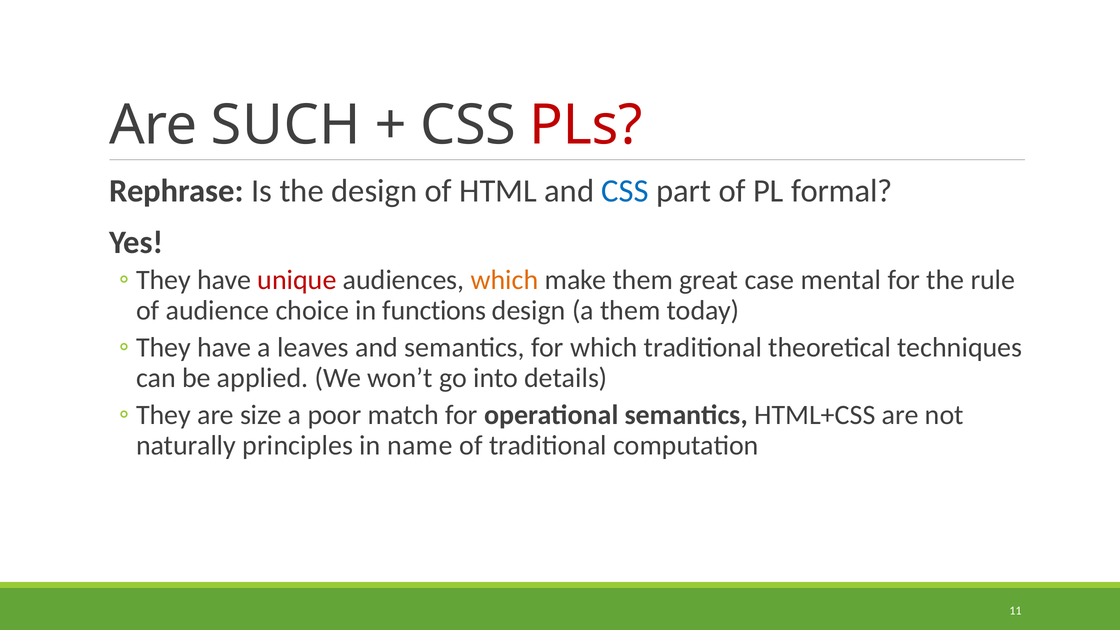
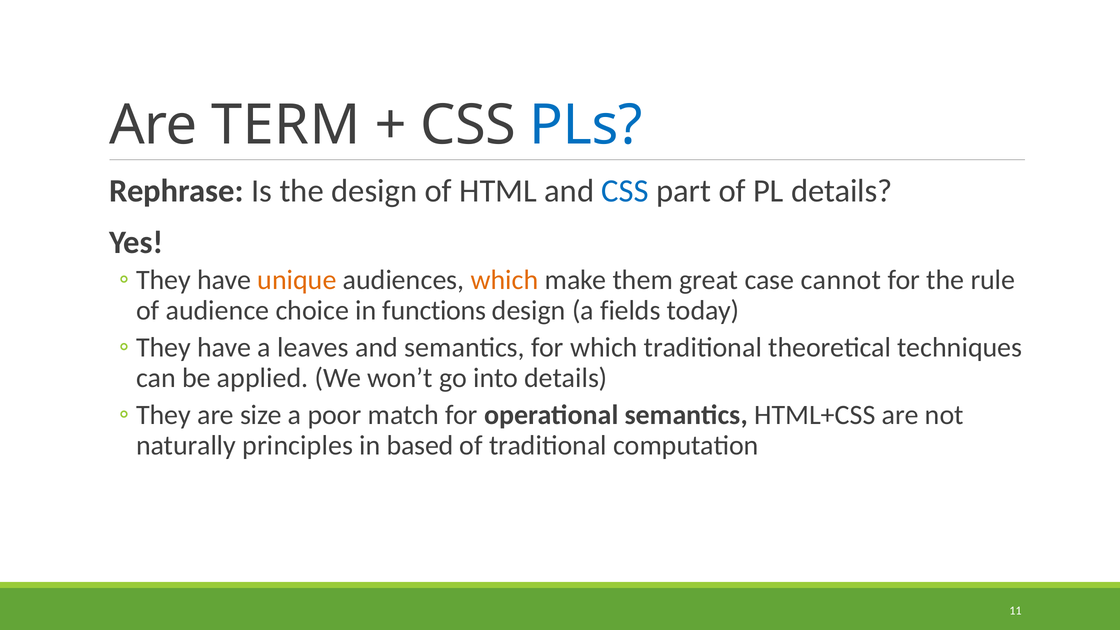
SUCH: SUCH -> TERM
PLs colour: red -> blue
PL formal: formal -> details
unique colour: red -> orange
mental: mental -> cannot
a them: them -> fields
name: name -> based
